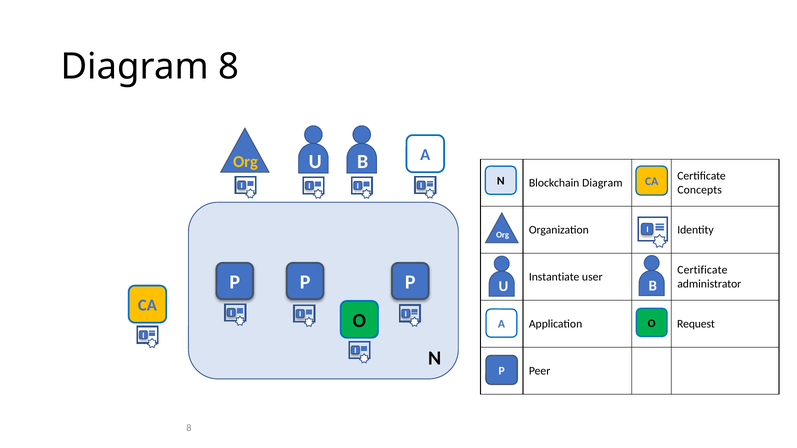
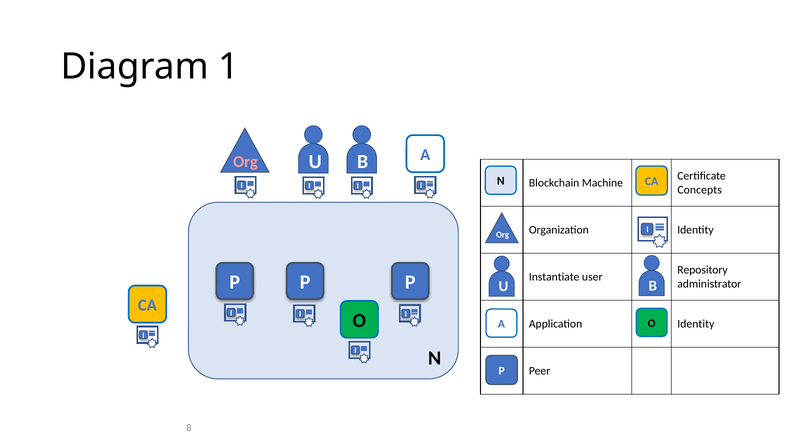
Diagram 8: 8 -> 1
Org at (245, 162) colour: yellow -> pink
Blockchain Diagram: Diagram -> Machine
Certificate at (702, 270): Certificate -> Repository
Application Request: Request -> Identity
